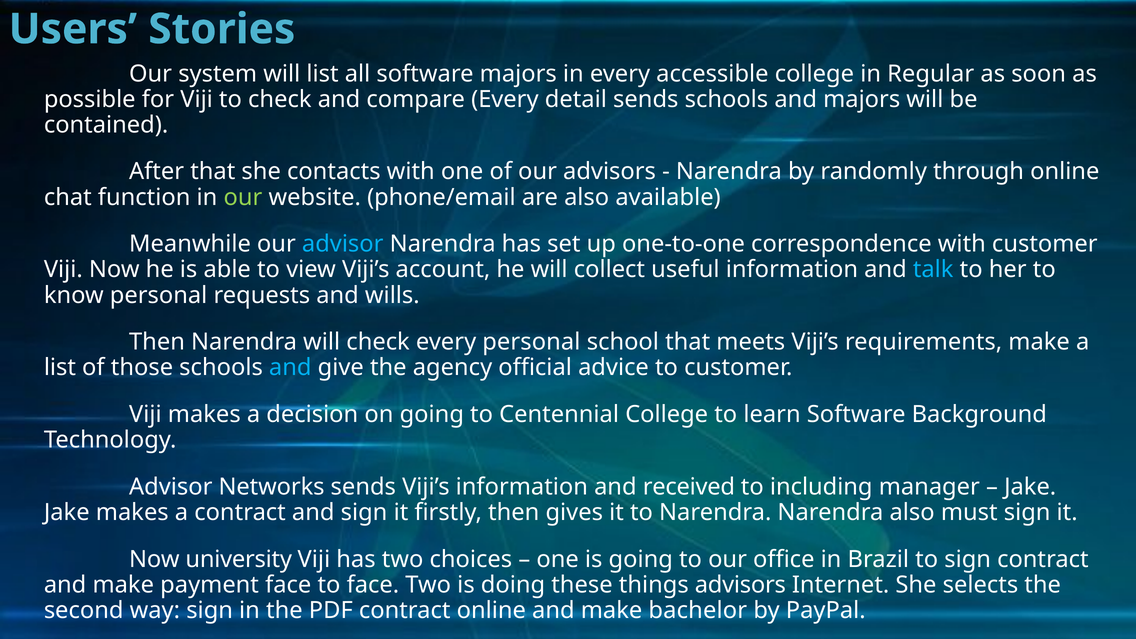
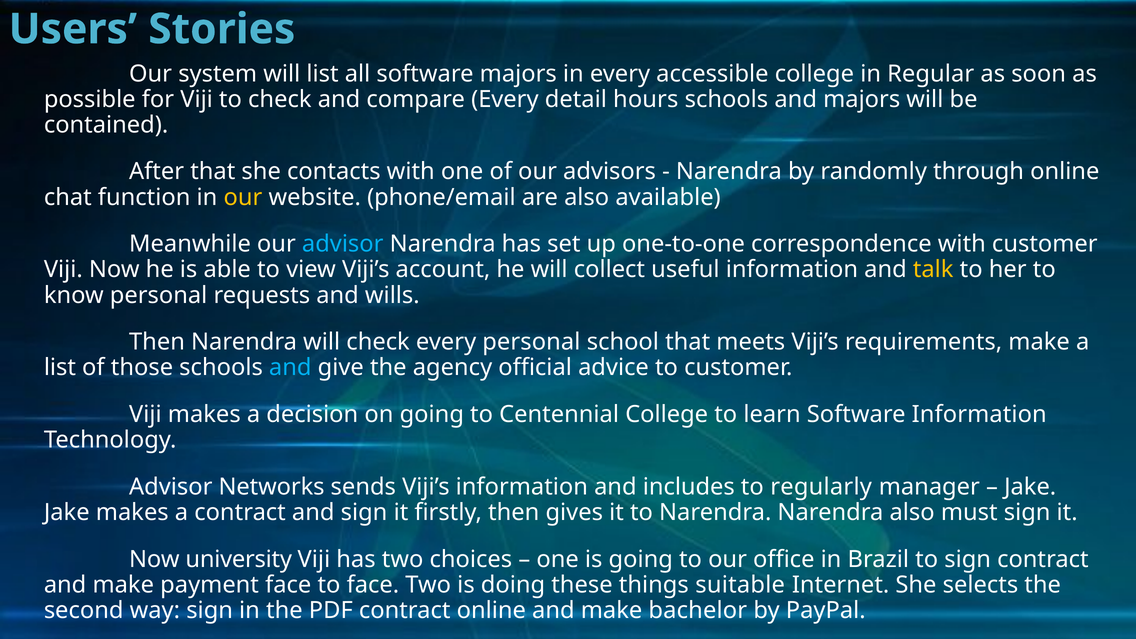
detail sends: sends -> hours
our at (243, 197) colour: light green -> yellow
talk colour: light blue -> yellow
Software Background: Background -> Information
received: received -> includes
including: including -> regularly
things advisors: advisors -> suitable
